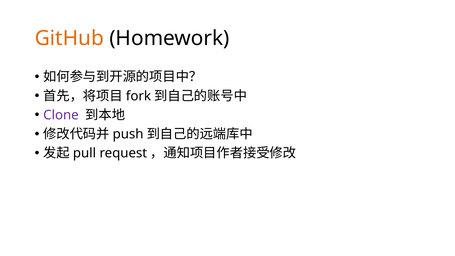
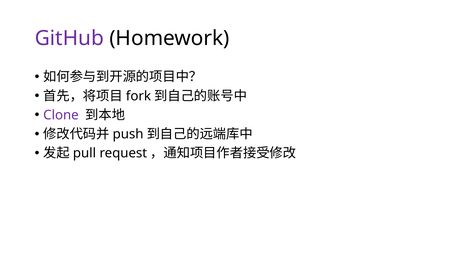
GitHub colour: orange -> purple
